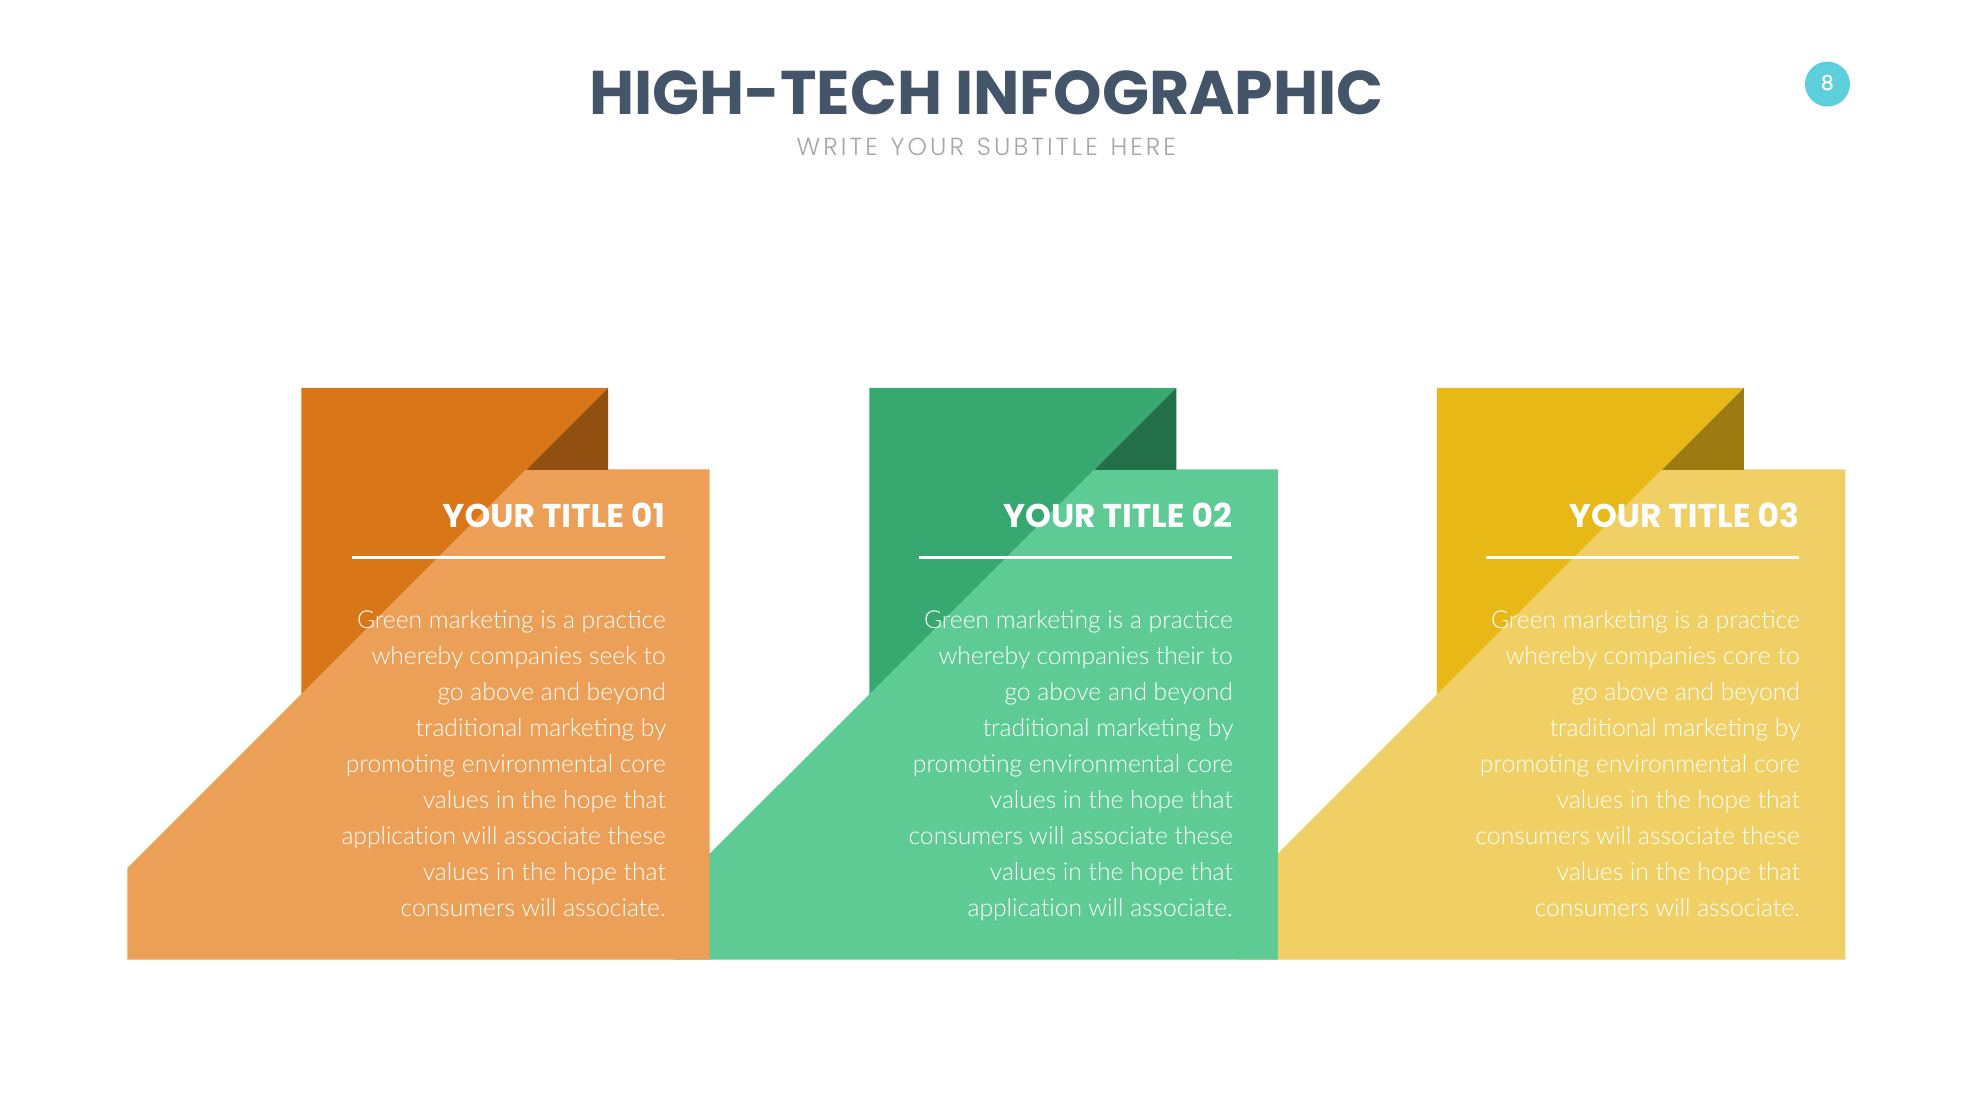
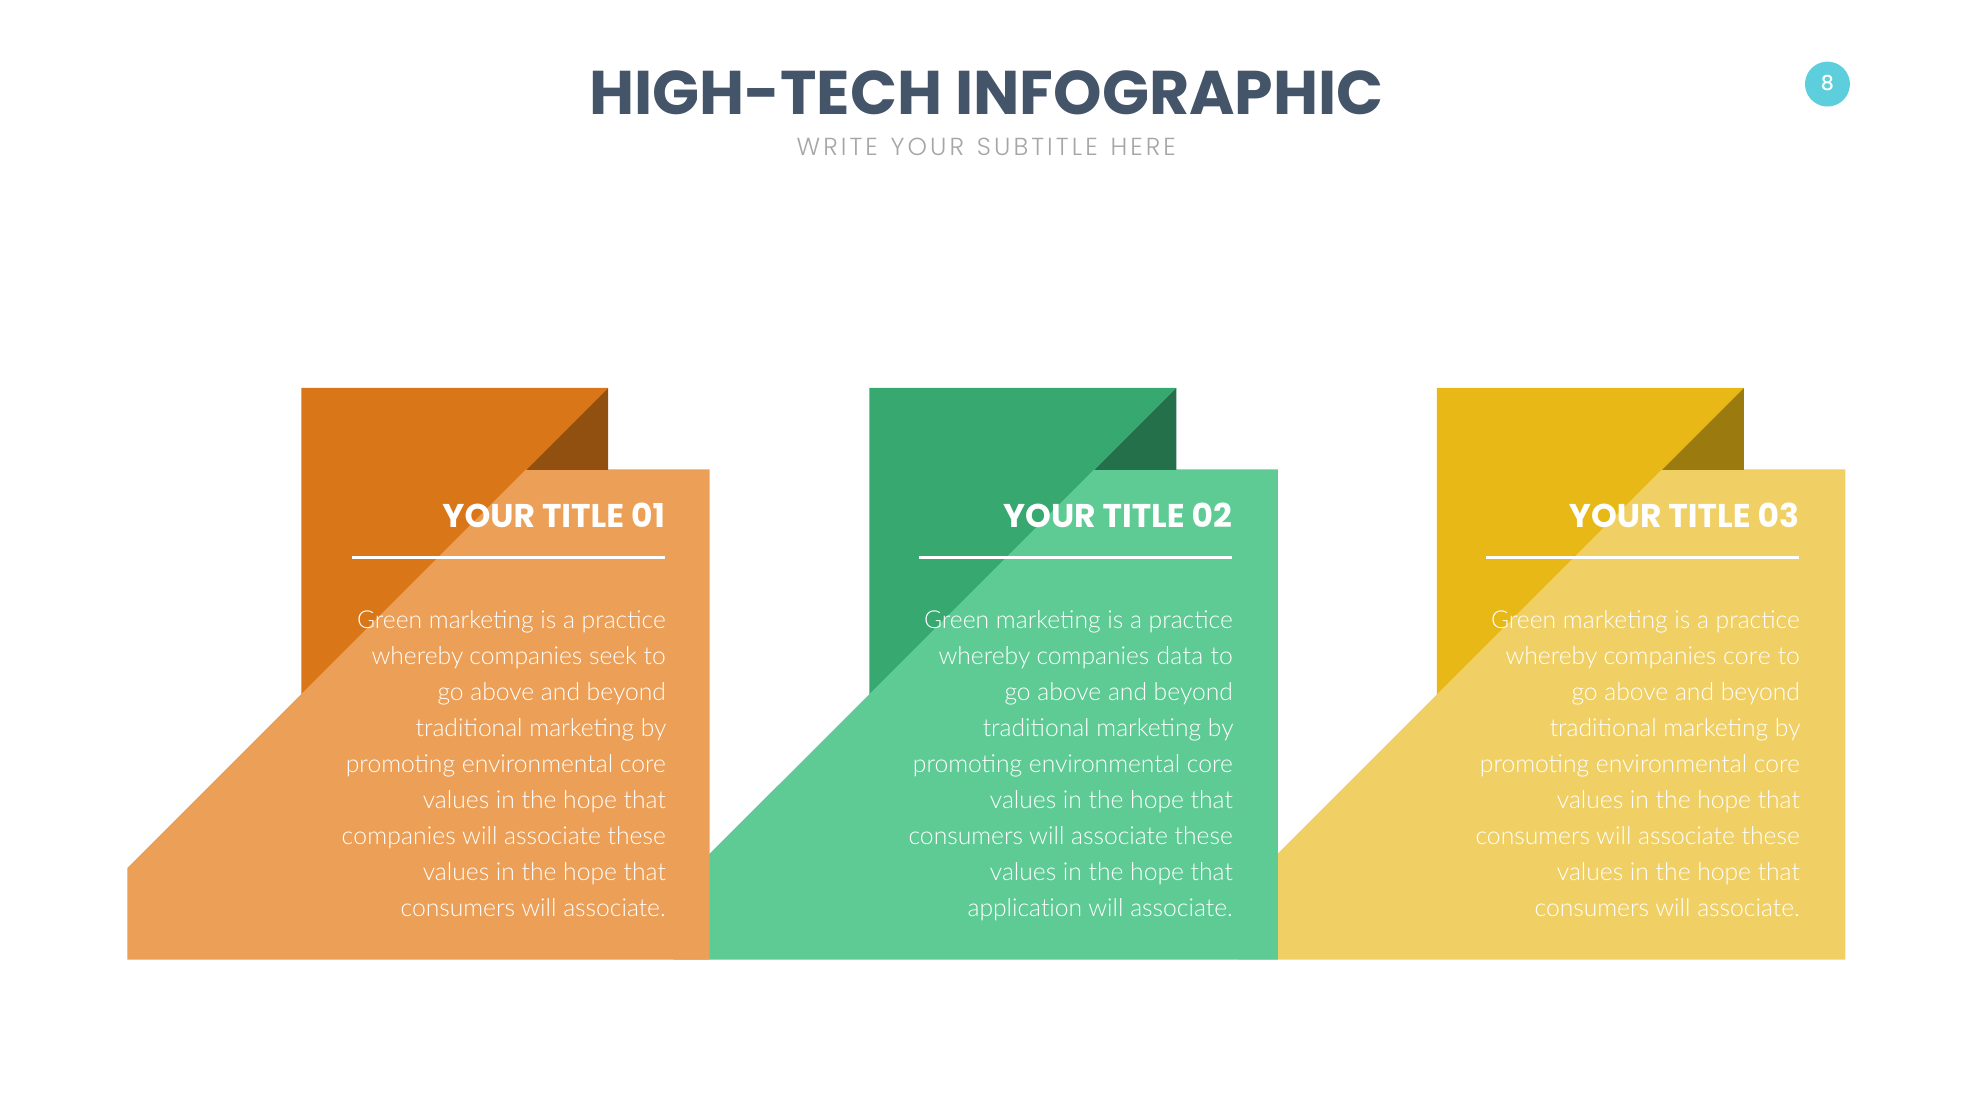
their: their -> data
application at (399, 837): application -> companies
